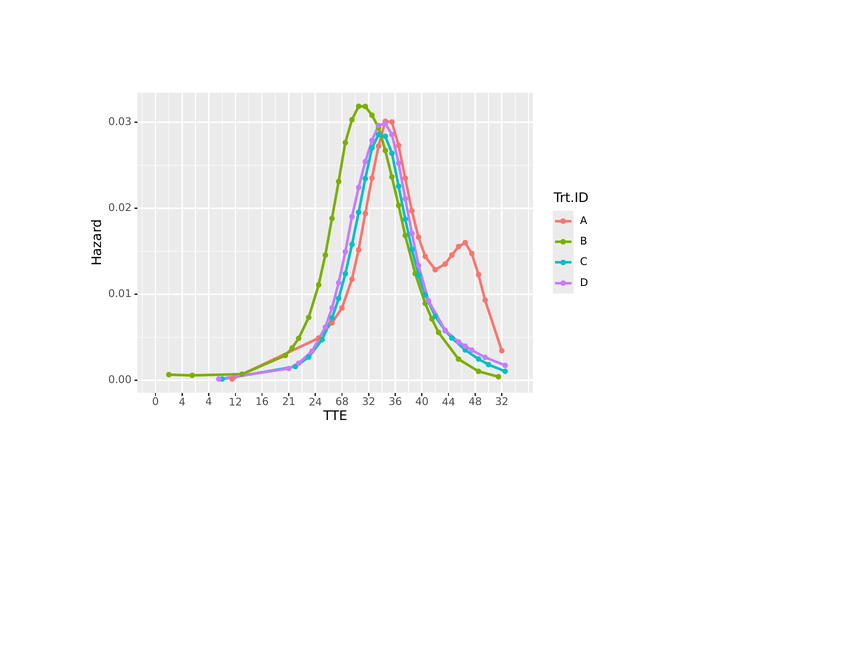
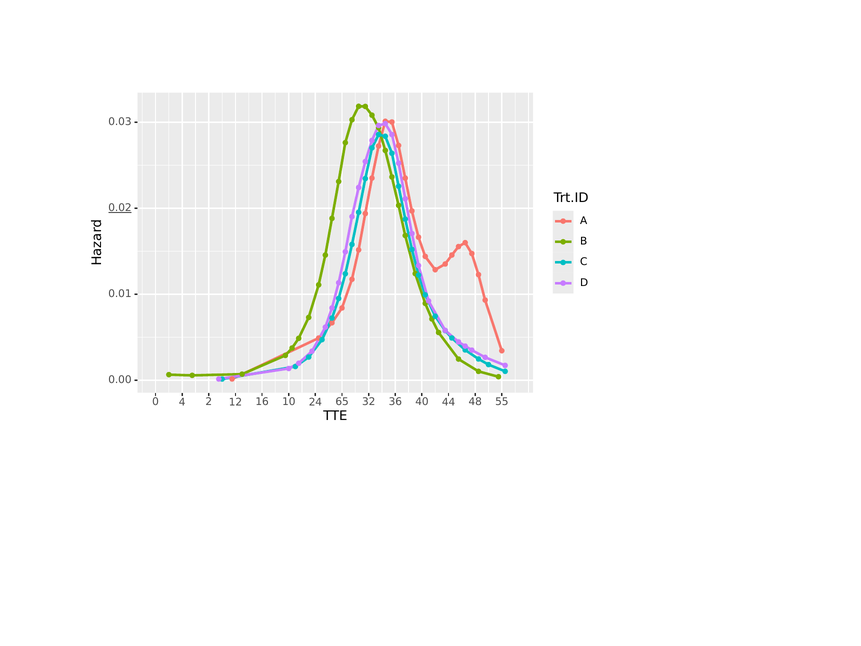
0.02 underline: none -> present
4 4: 4 -> 2
21: 21 -> 10
68: 68 -> 65
48 32: 32 -> 55
